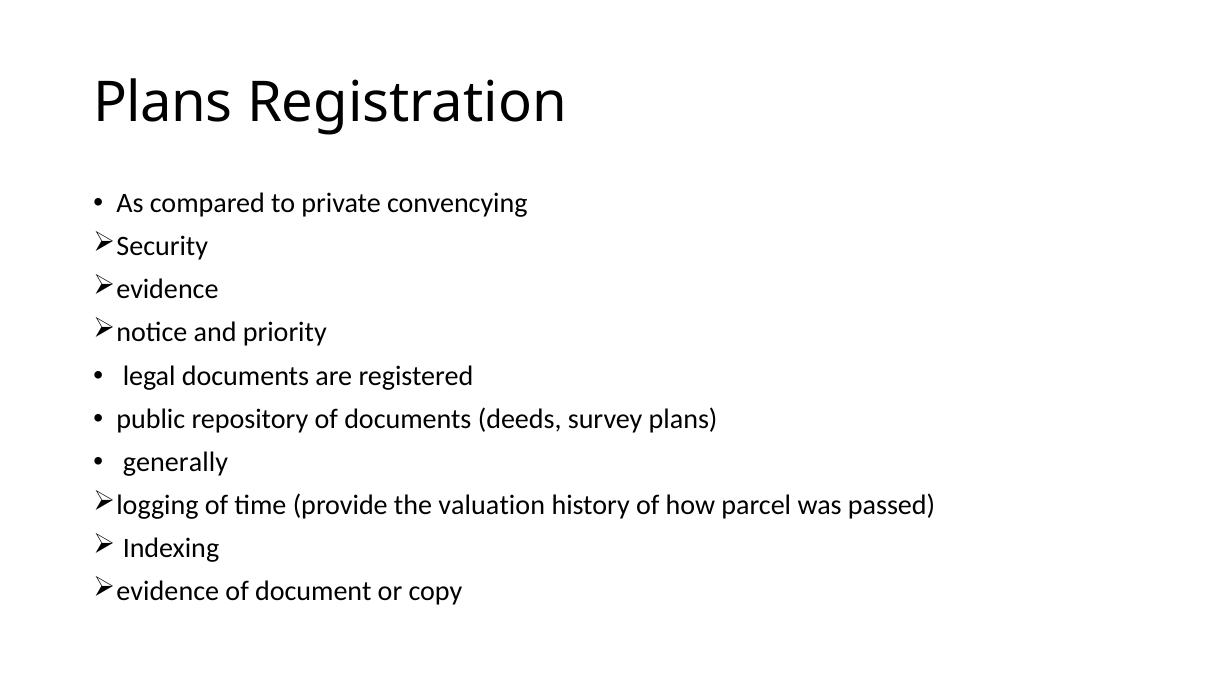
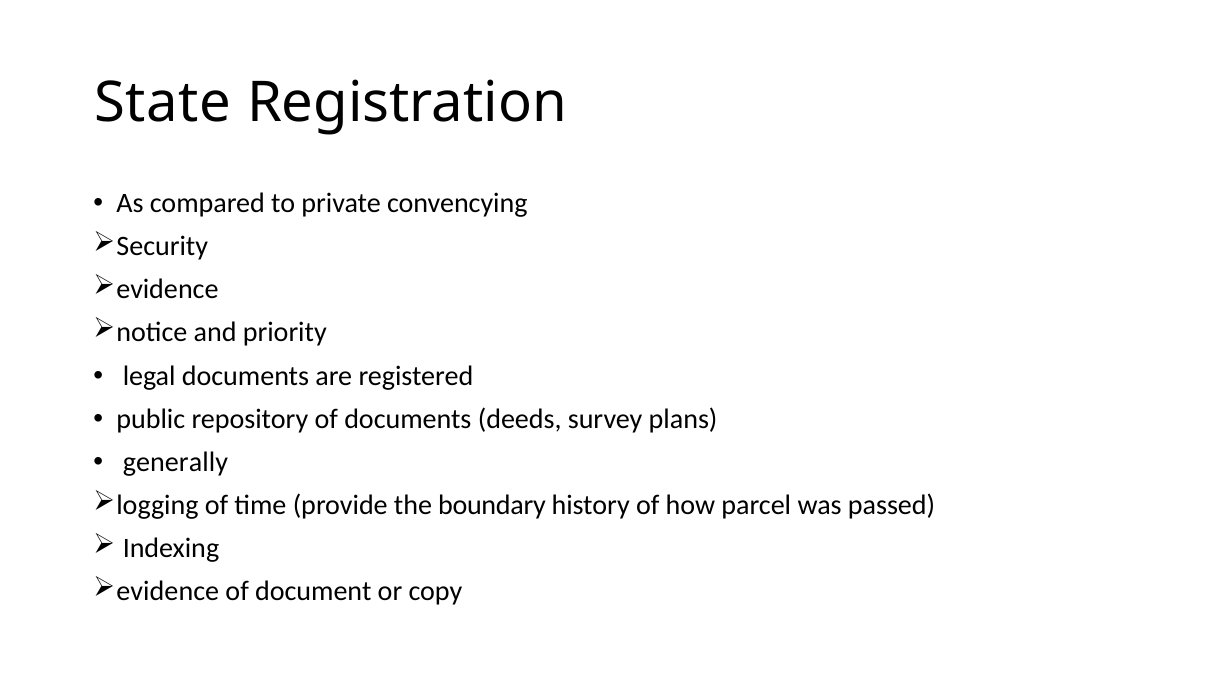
Plans at (163, 103): Plans -> State
valuation: valuation -> boundary
